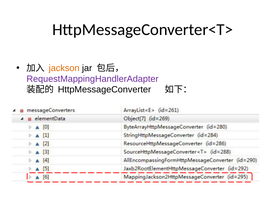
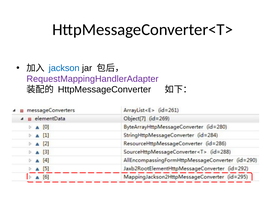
jackson colour: orange -> blue
